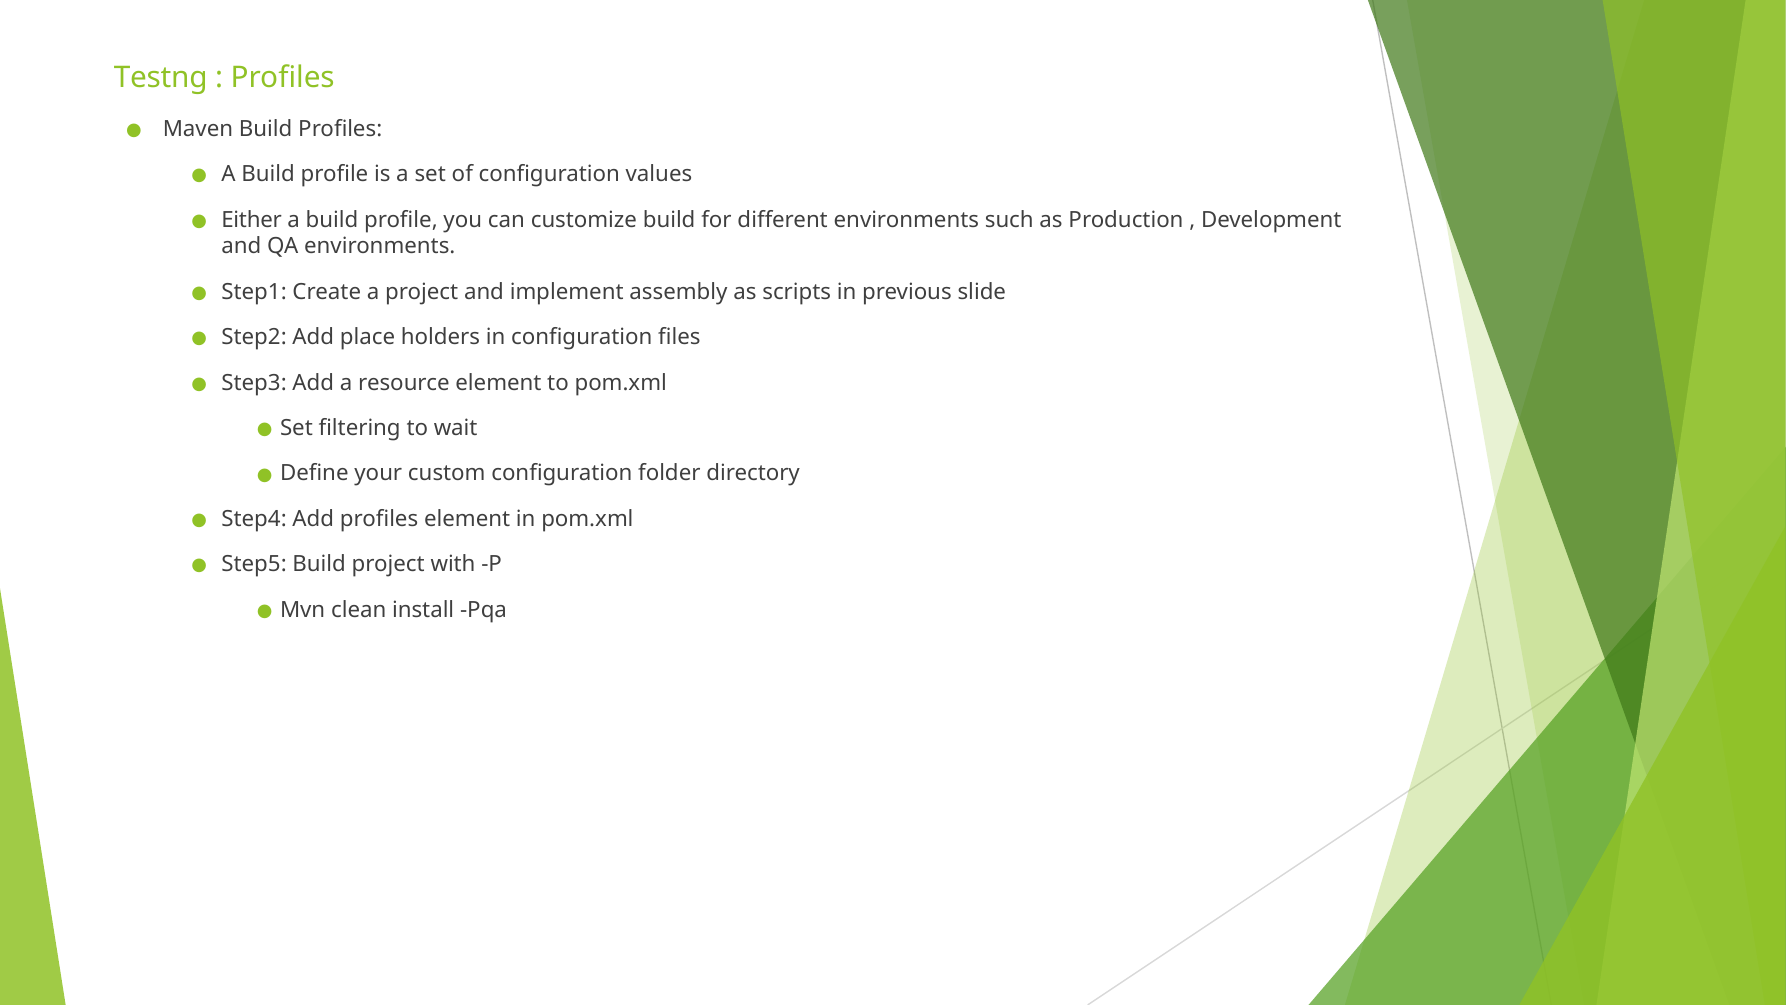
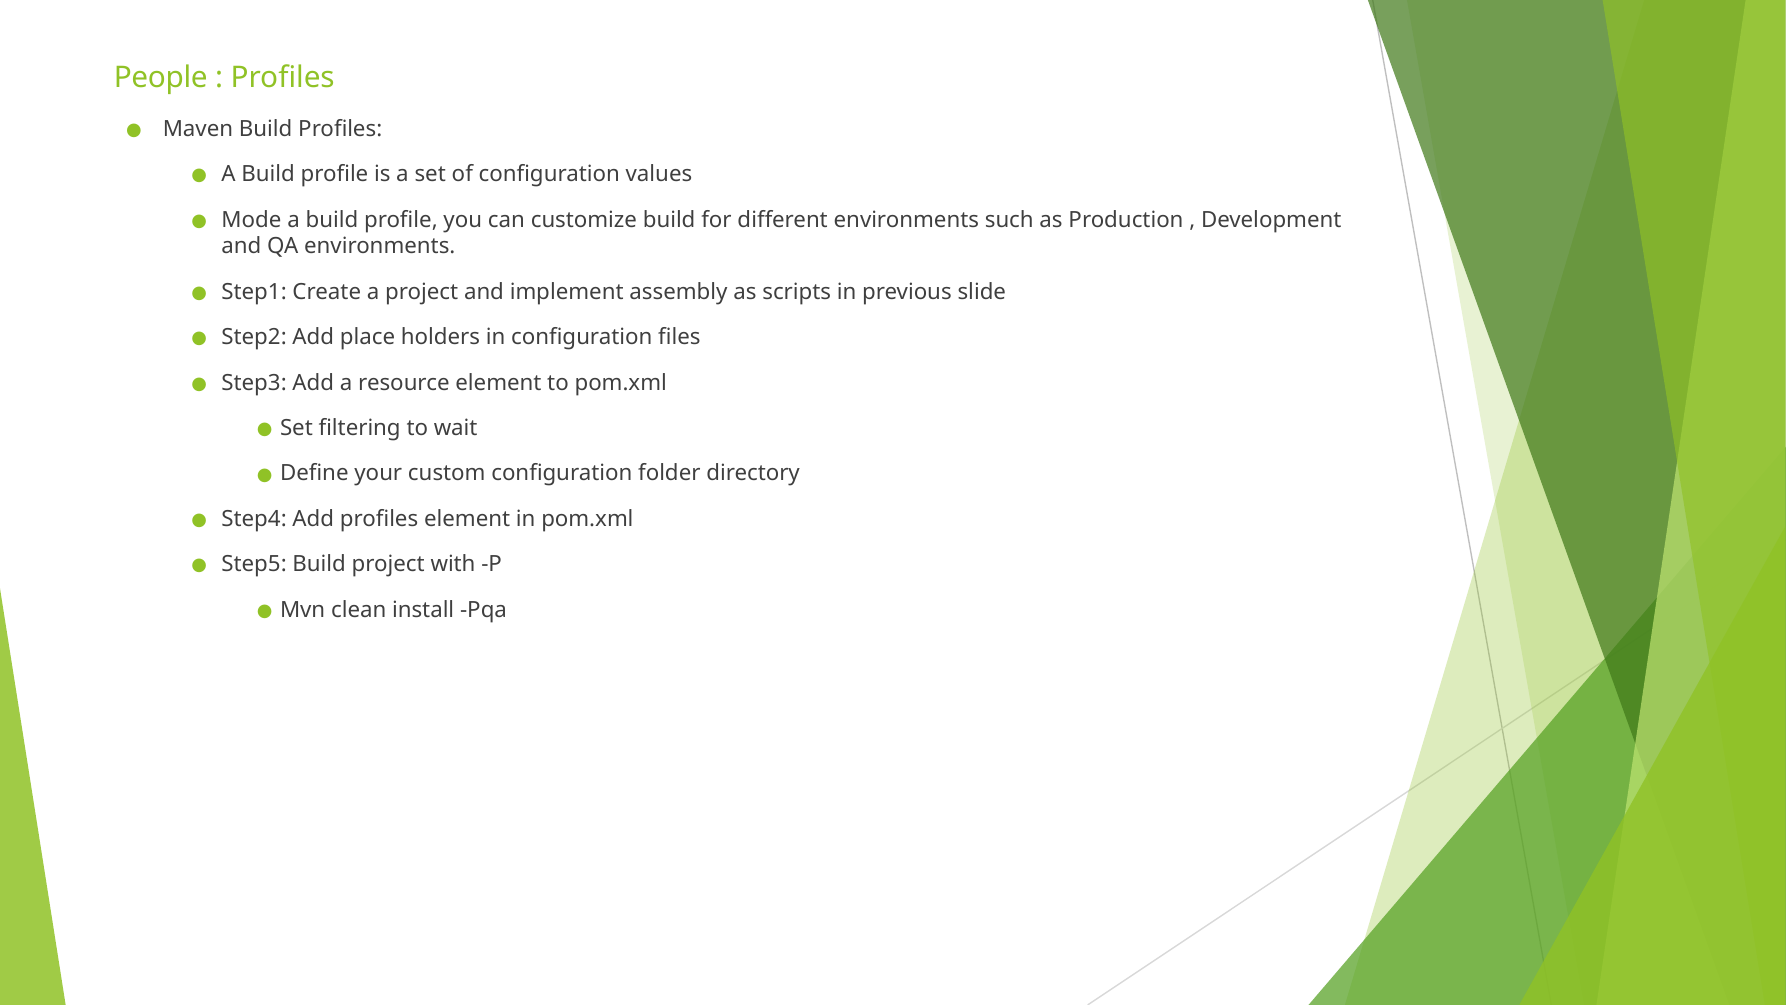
Testng: Testng -> People
Either: Either -> Mode
